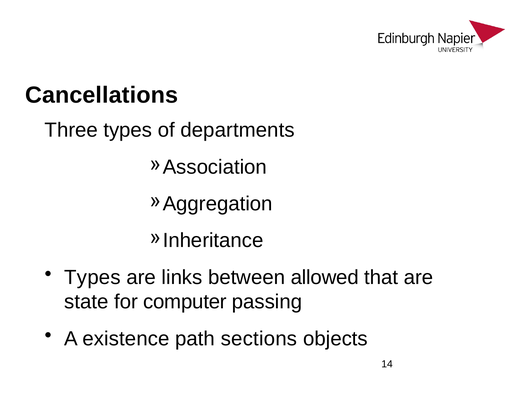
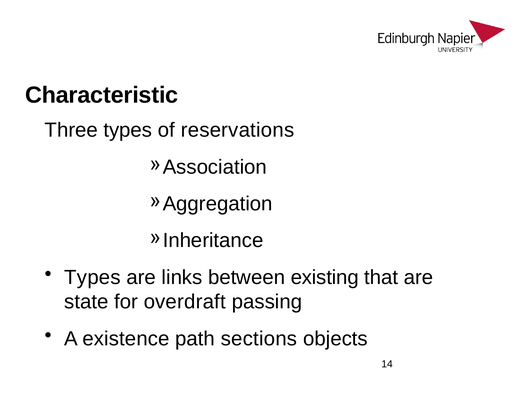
Cancellations: Cancellations -> Characteristic
departments: departments -> reservations
allowed: allowed -> existing
computer: computer -> overdraft
